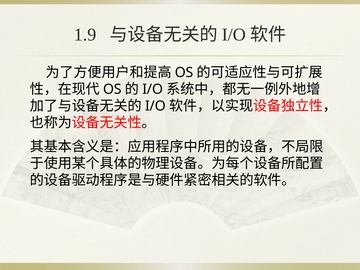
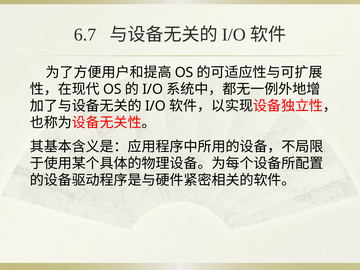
1.9: 1.9 -> 6.7
